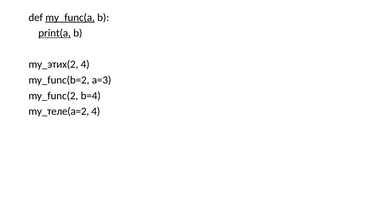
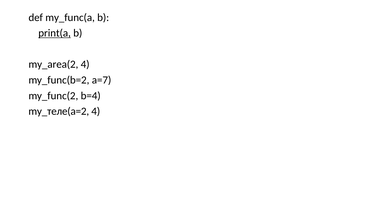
my_func(a underline: present -> none
my_этих(2: my_этих(2 -> my_area(2
a=3: a=3 -> a=7
